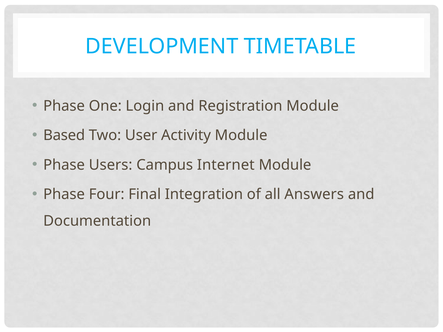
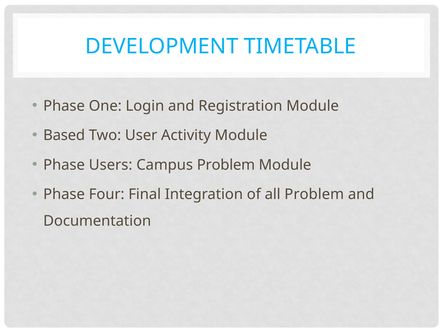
Campus Internet: Internet -> Problem
all Answers: Answers -> Problem
